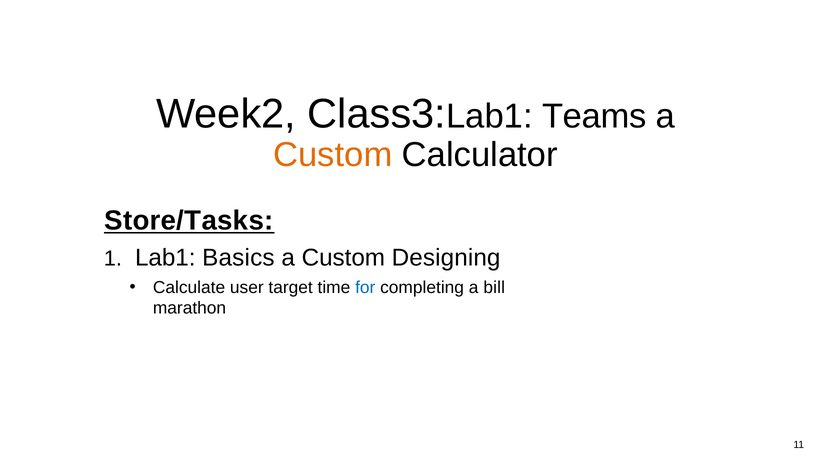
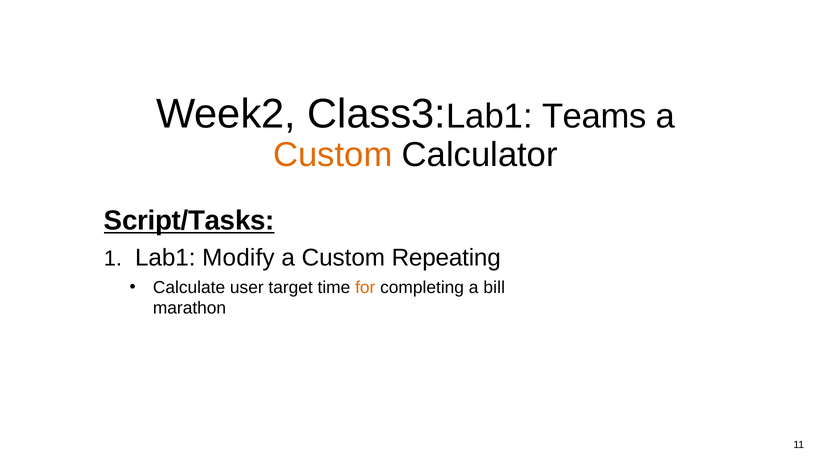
Store/Tasks: Store/Tasks -> Script/Tasks
Basics: Basics -> Modify
Designing: Designing -> Repeating
for colour: blue -> orange
